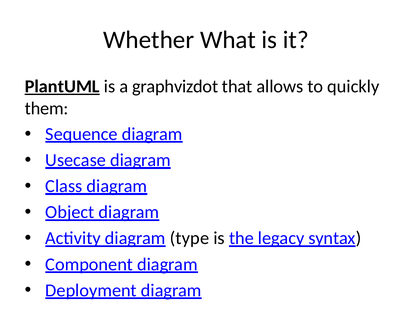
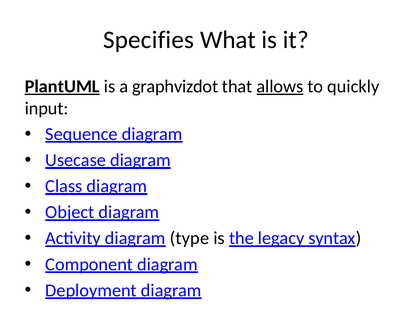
Whether: Whether -> Specifies
allows underline: none -> present
them: them -> input
